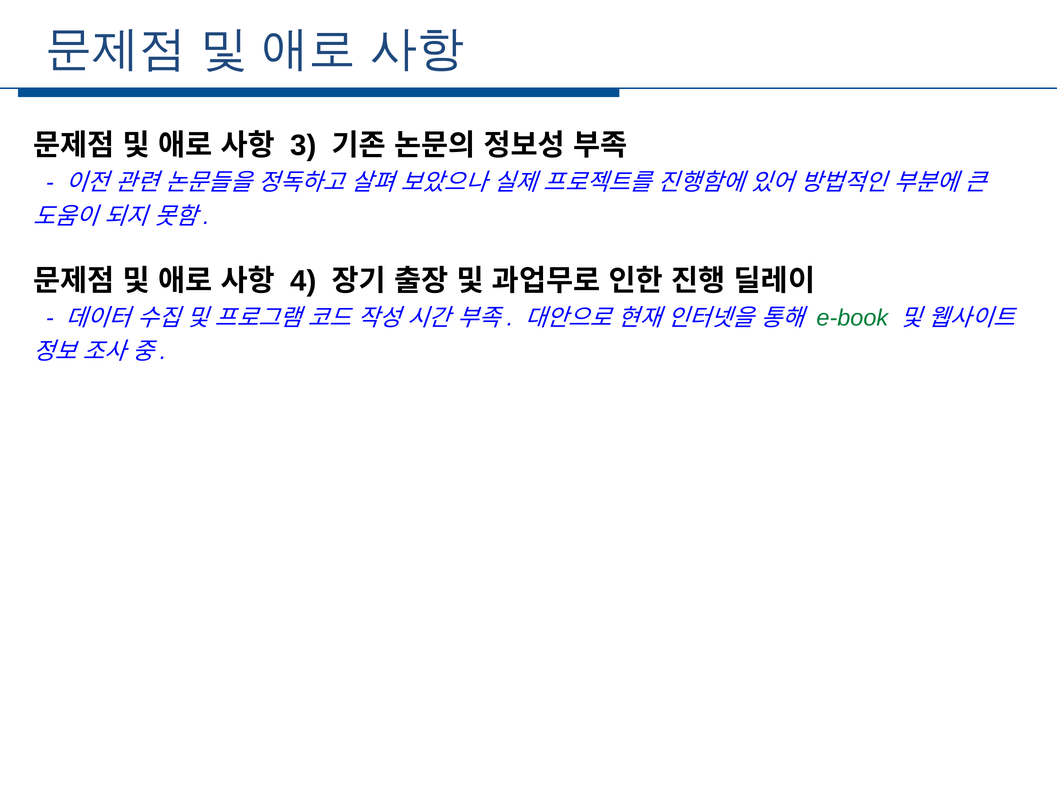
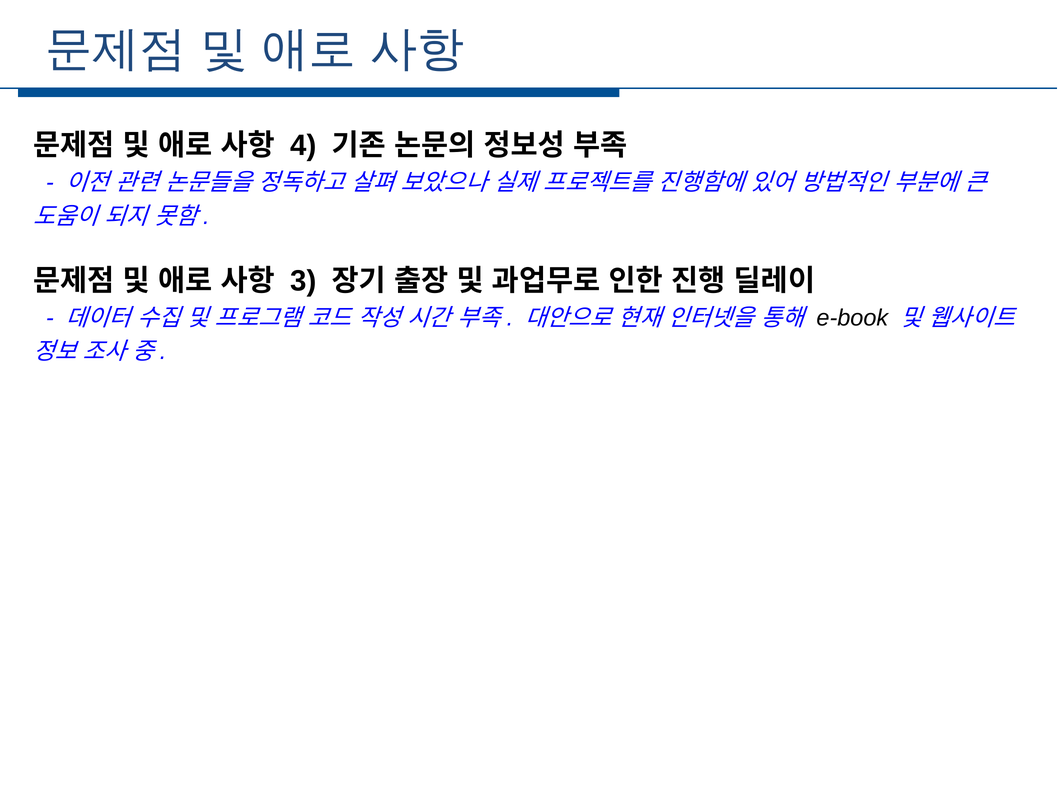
3: 3 -> 4
4: 4 -> 3
e-book colour: green -> black
